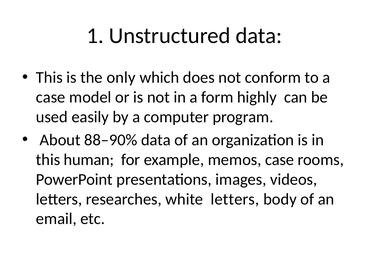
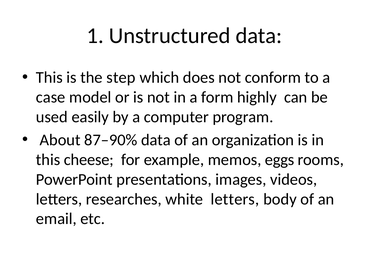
only: only -> step
88–90%: 88–90% -> 87–90%
human: human -> cheese
memos case: case -> eggs
